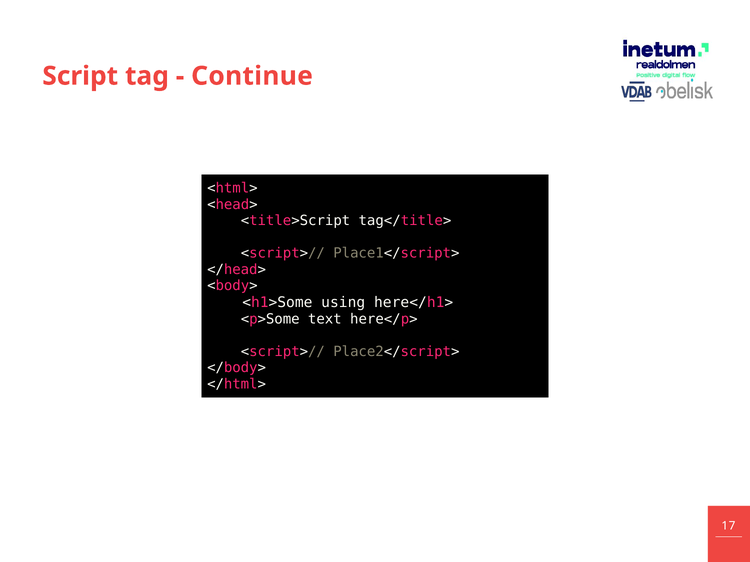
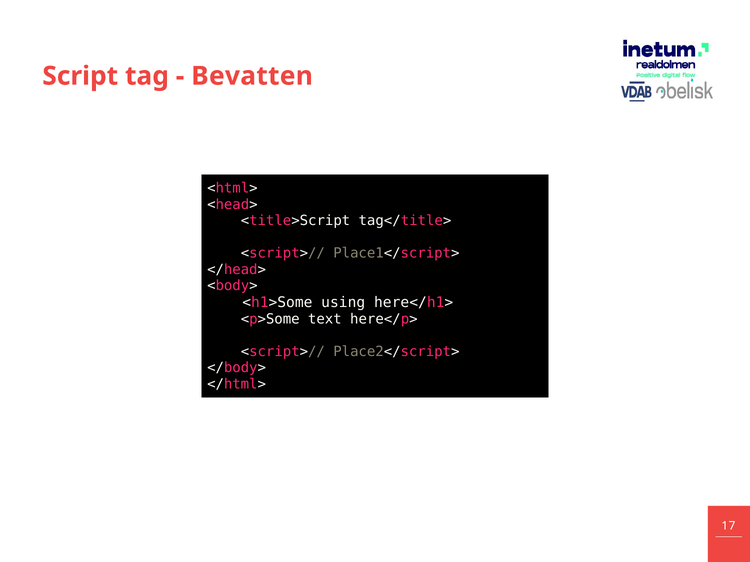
Continue: Continue -> Bevatten
